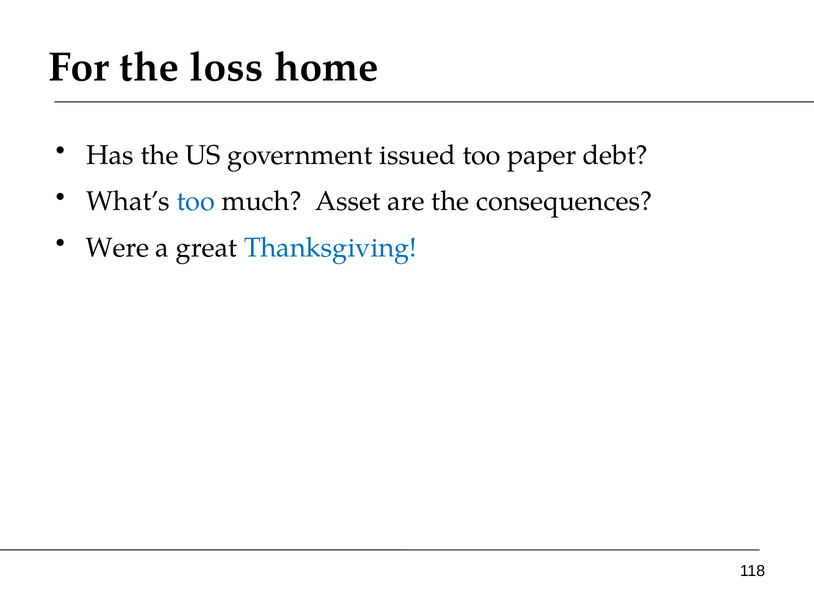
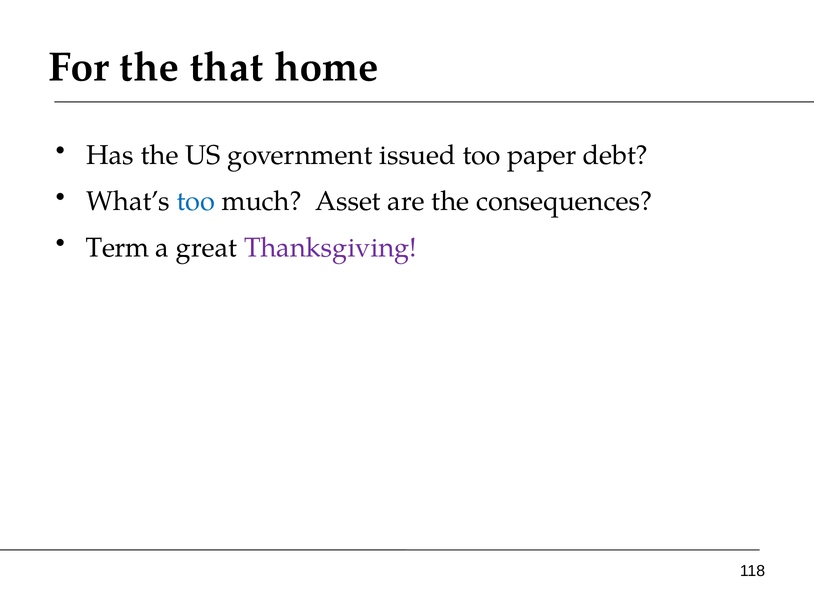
loss: loss -> that
Were: Were -> Term
Thanksgiving colour: blue -> purple
